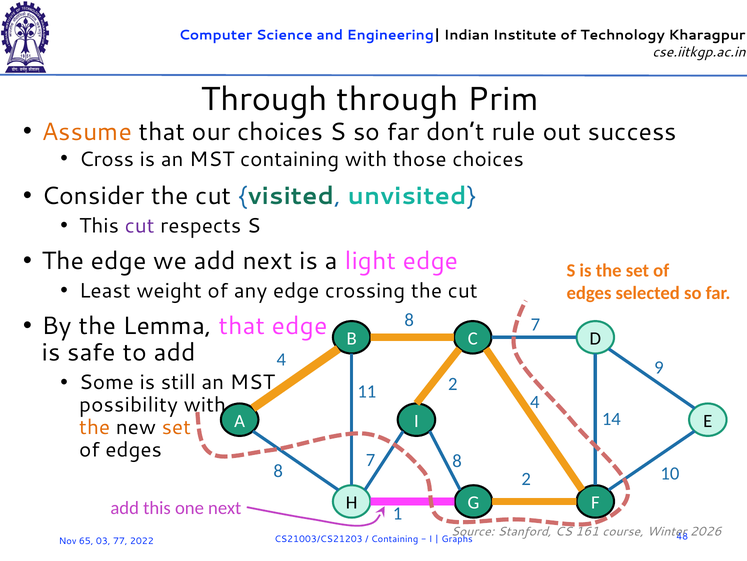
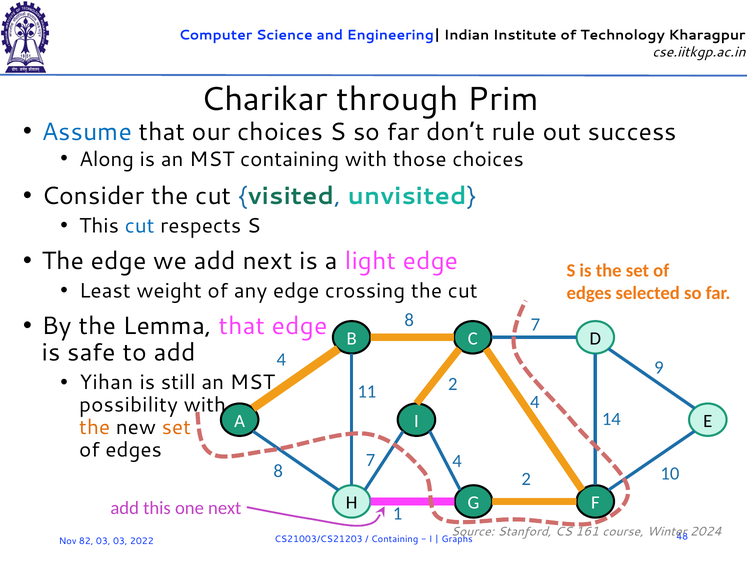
Through at (264, 99): Through -> Charikar
Assume colour: orange -> blue
Cross: Cross -> Along
cut at (140, 226) colour: purple -> blue
Some: Some -> Yihan
8 at (457, 461): 8 -> 4
2026: 2026 -> 2024
65: 65 -> 82
03 77: 77 -> 03
